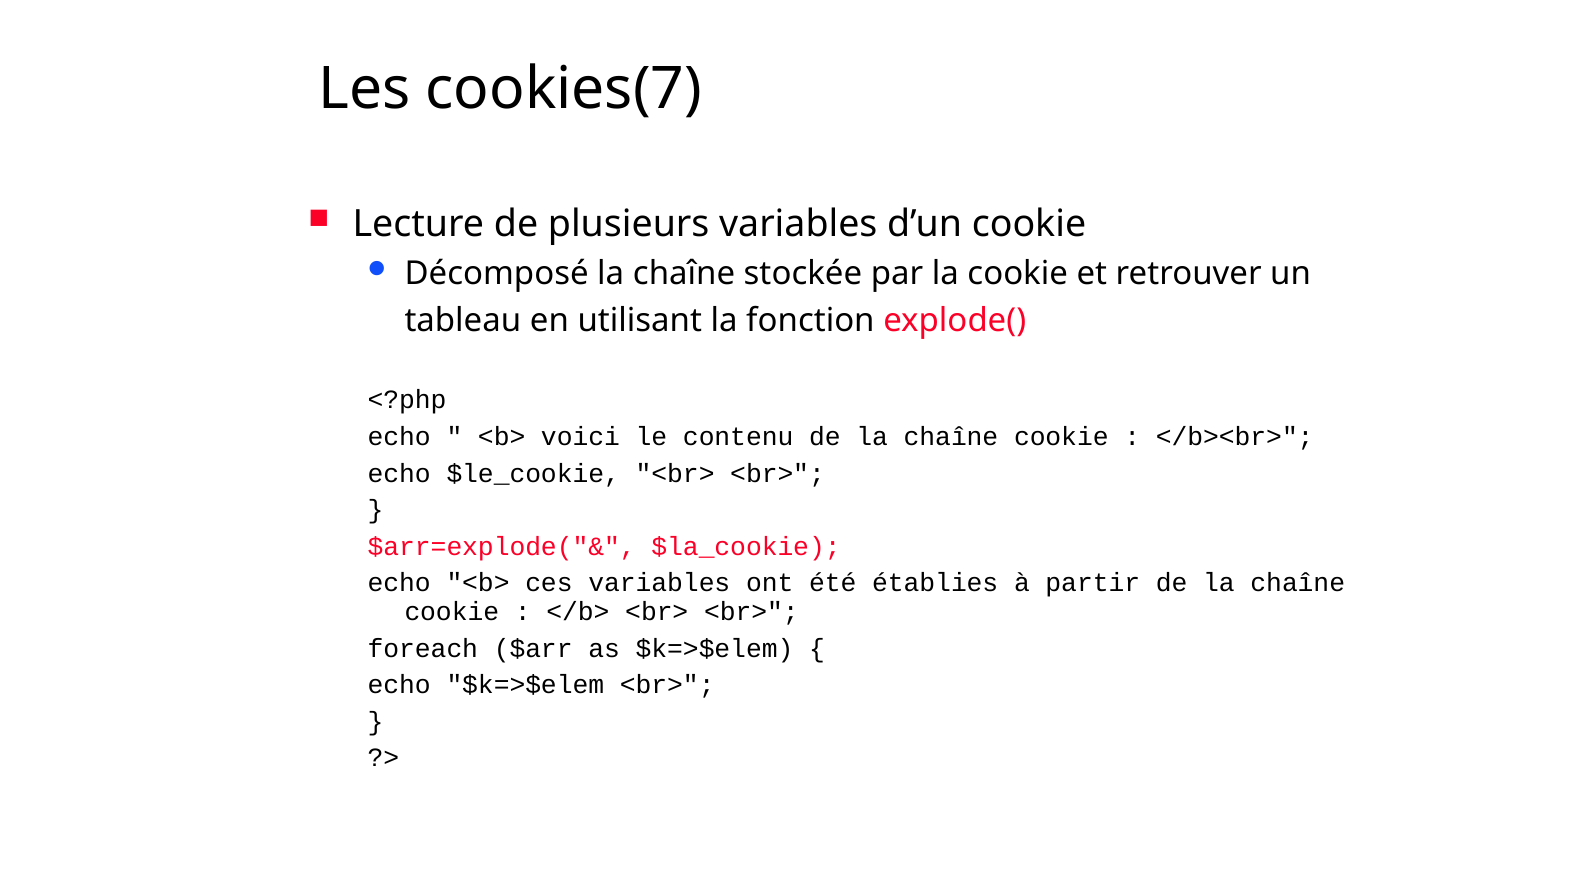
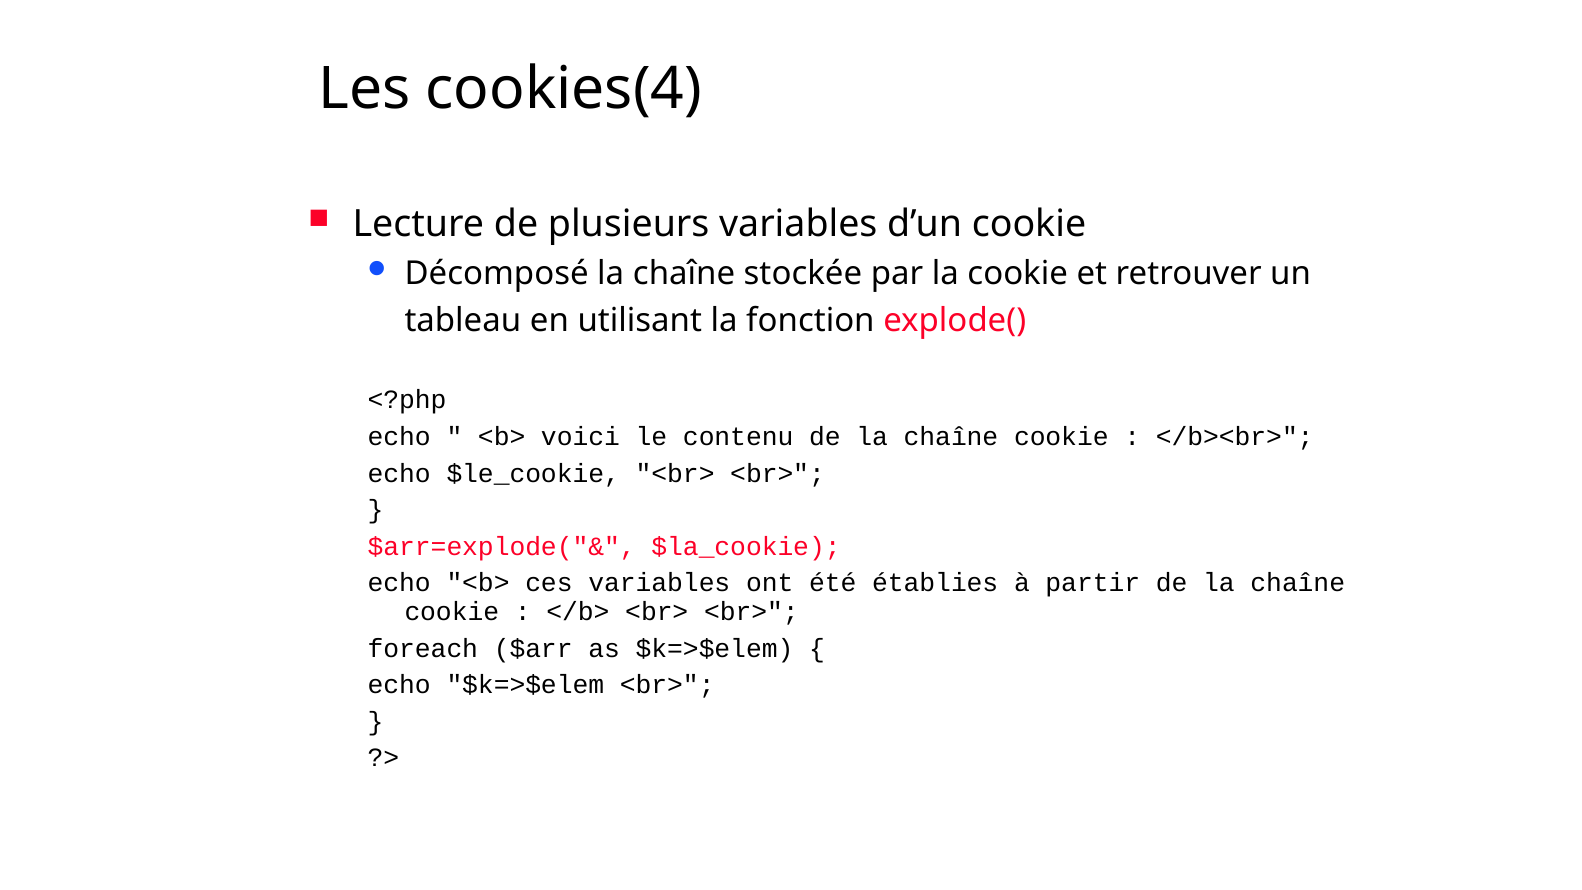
cookies(7: cookies(7 -> cookies(4
